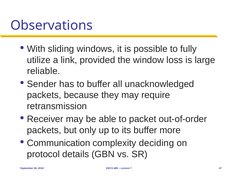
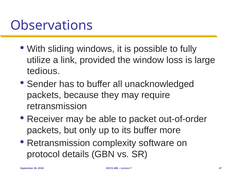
reliable: reliable -> tedious
Communication at (59, 144): Communication -> Retransmission
deciding: deciding -> software
